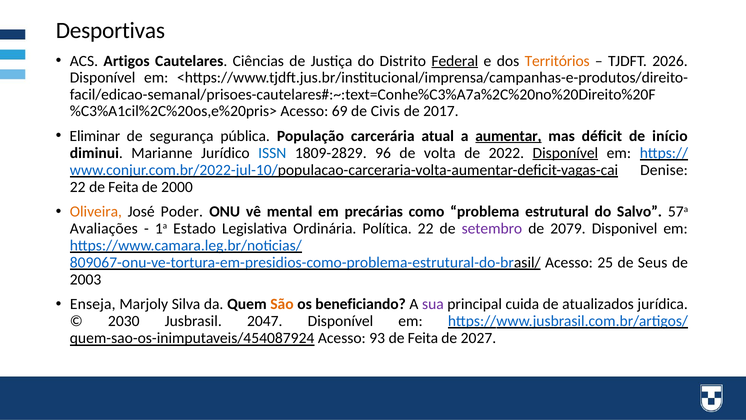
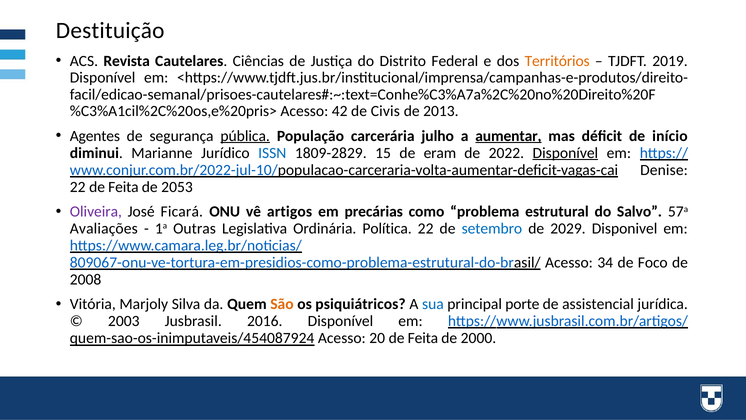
Desportivas: Desportivas -> Destituição
Artigos: Artigos -> Revista
Federal underline: present -> none
2026: 2026 -> 2019
69: 69 -> 42
2017: 2017 -> 2013
Eliminar: Eliminar -> Agentes
pública underline: none -> present
atual: atual -> julho
96: 96 -> 15
volta: volta -> eram
2000: 2000 -> 2053
Oliveira colour: orange -> purple
Poder: Poder -> Ficará
mental: mental -> artigos
Estado: Estado -> Outras
setembro colour: purple -> blue
2079: 2079 -> 2029
25: 25 -> 34
Seus: Seus -> Foco
2003: 2003 -> 2008
Enseja: Enseja -> Vitória
beneficiando: beneficiando -> psiquiátricos
sua colour: purple -> blue
cuida: cuida -> porte
atualizados: atualizados -> assistencial
2030: 2030 -> 2003
2047: 2047 -> 2016
93: 93 -> 20
2027: 2027 -> 2000
